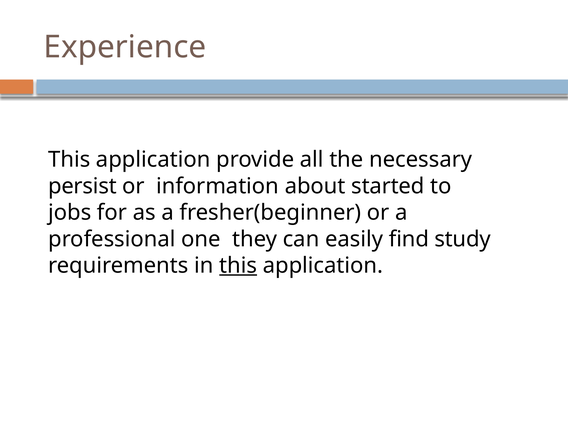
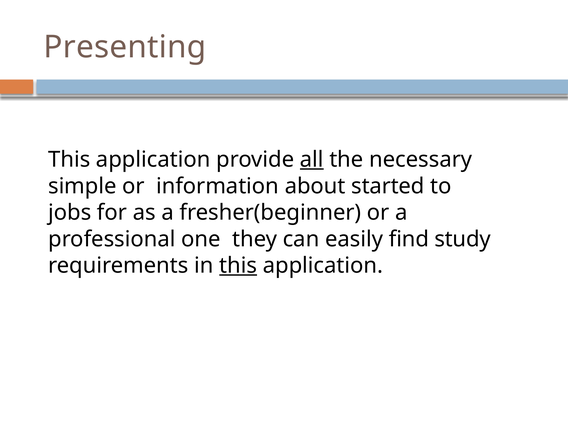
Experience: Experience -> Presenting
all underline: none -> present
persist: persist -> simple
